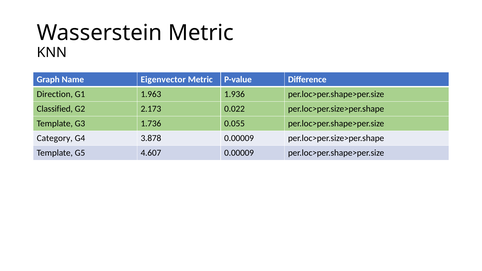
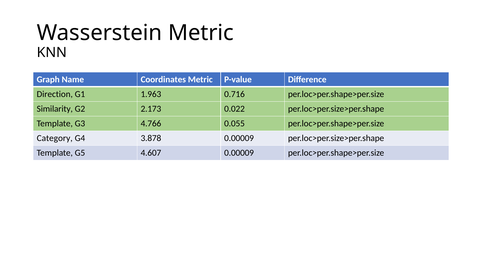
Eigenvector: Eigenvector -> Coordinates
1.936: 1.936 -> 0.716
Classified: Classified -> Similarity
1.736: 1.736 -> 4.766
